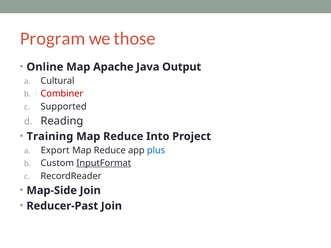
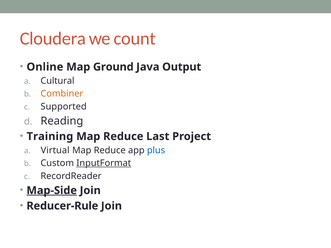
Program: Program -> Cloudera
those: those -> count
Apache: Apache -> Ground
Combiner colour: red -> orange
Into: Into -> Last
Export: Export -> Virtual
Map-Side underline: none -> present
Reducer-Past: Reducer-Past -> Reducer-Rule
